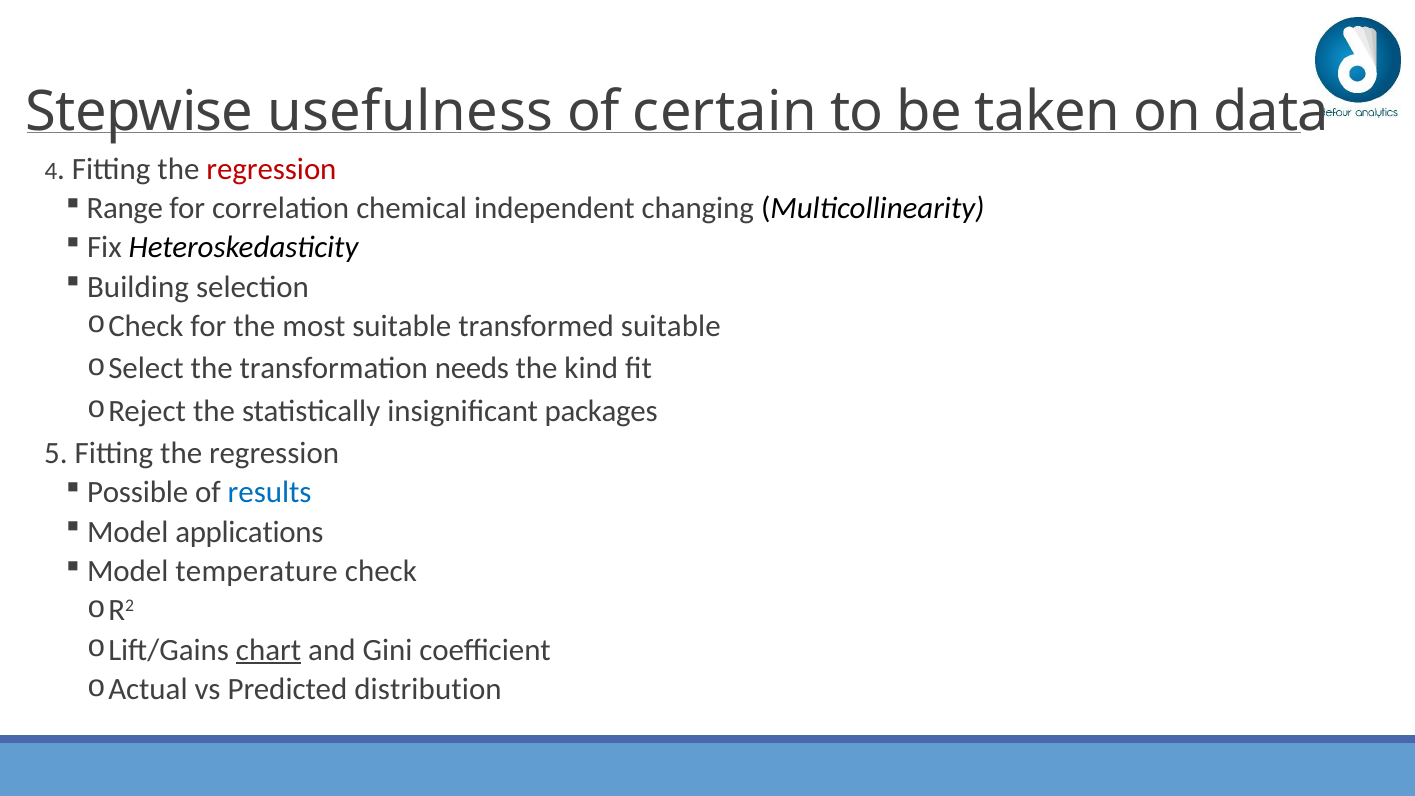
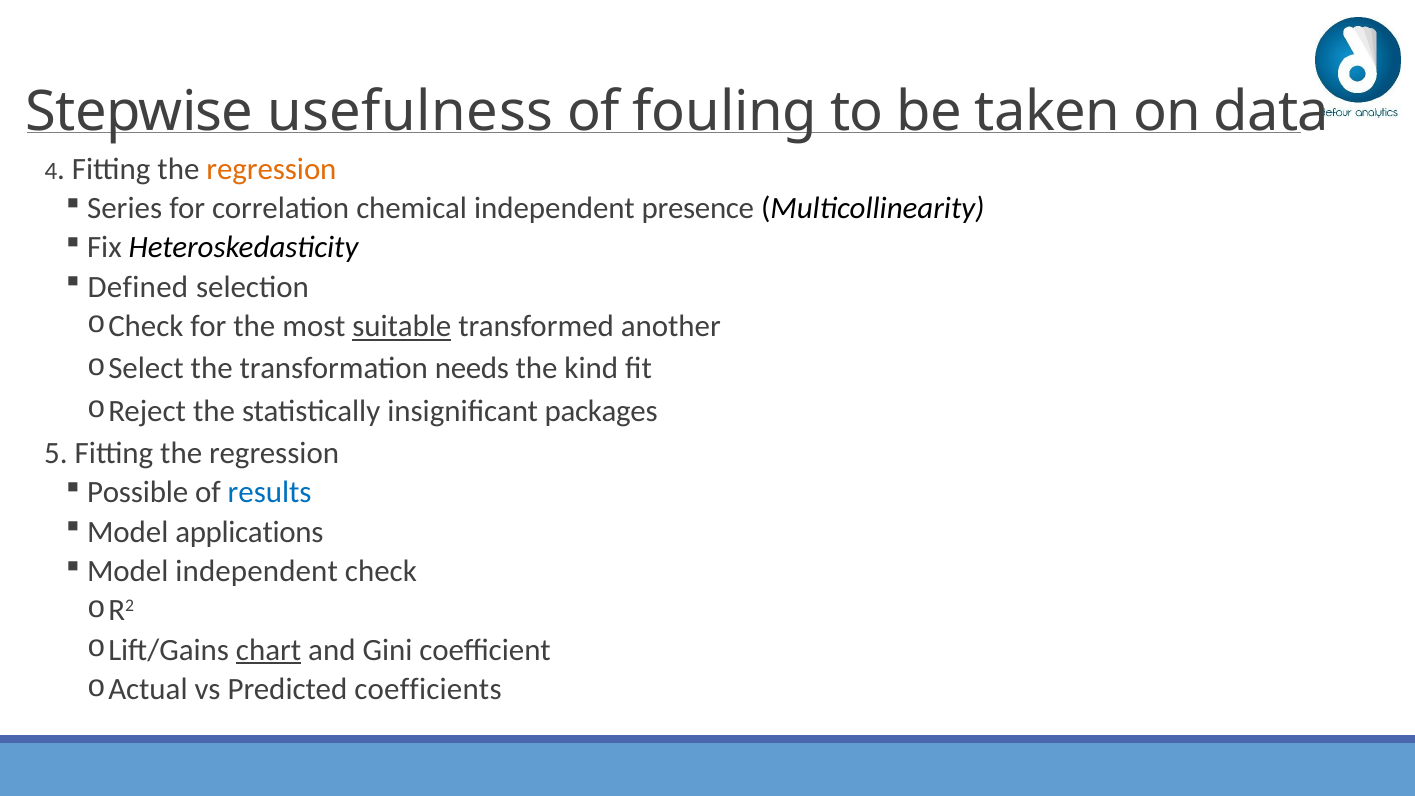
certain: certain -> fouling
regression at (271, 169) colour: red -> orange
Range: Range -> Series
changing: changing -> presence
Building: Building -> Defined
suitable at (402, 326) underline: none -> present
transformed suitable: suitable -> another
Model temperature: temperature -> independent
distribution: distribution -> coefficients
